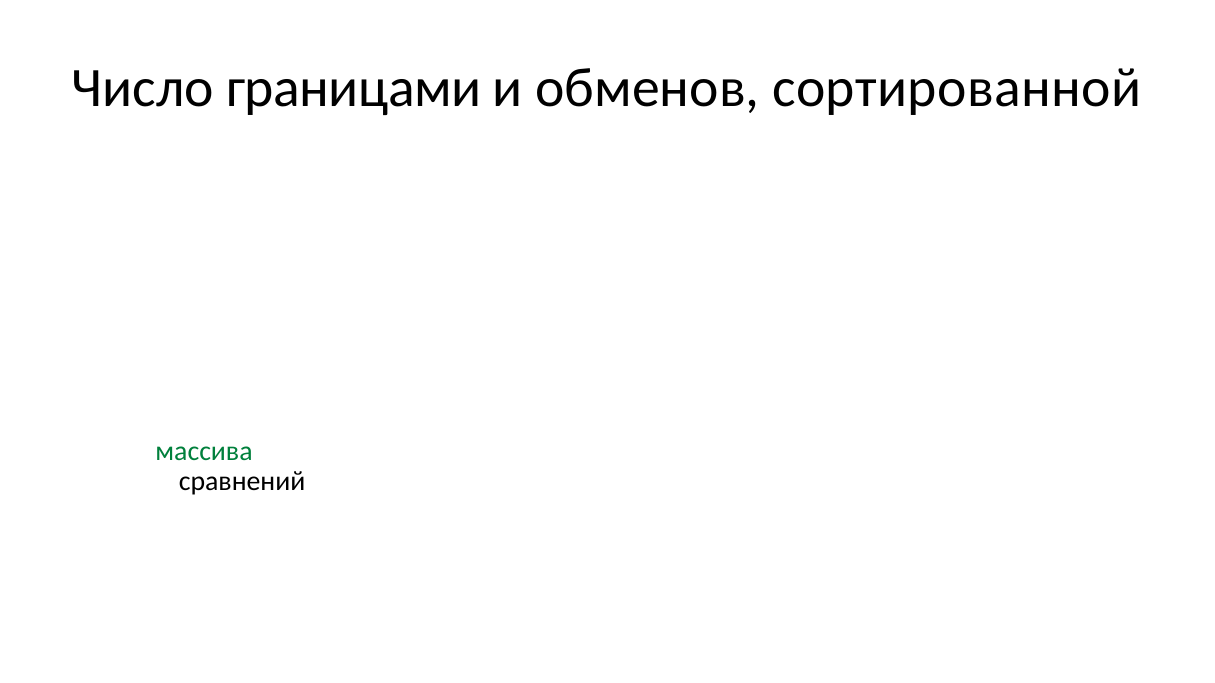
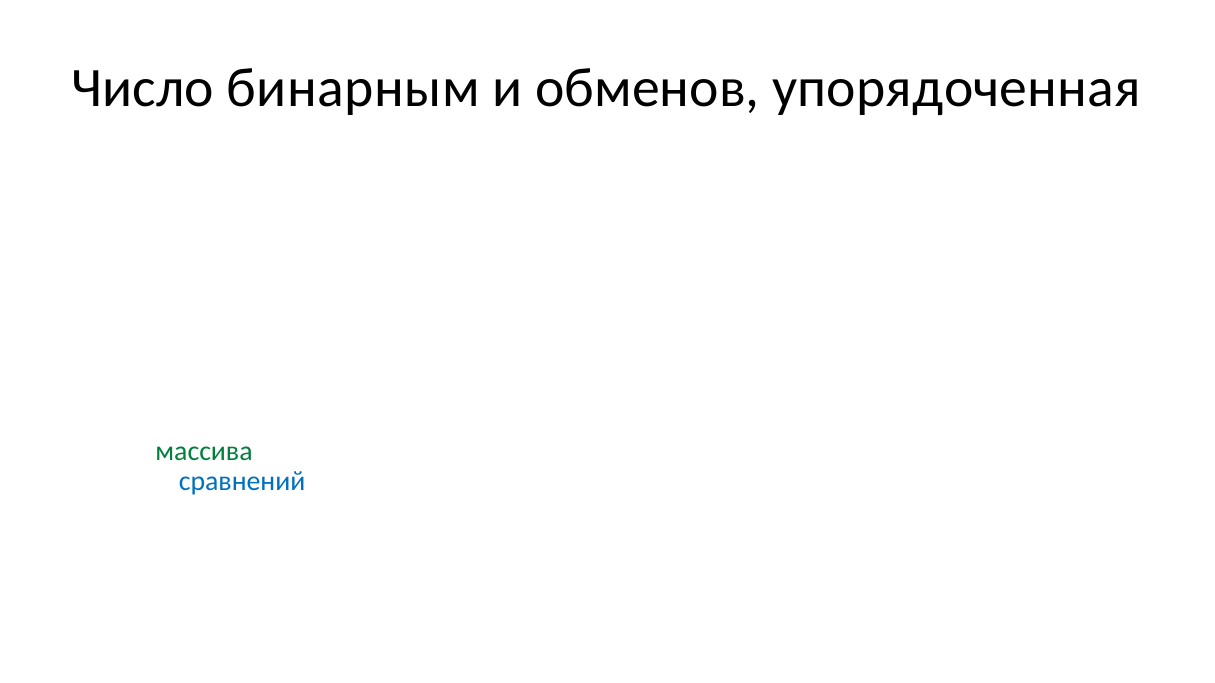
границами: границами -> бинарным
сортированной: сортированной -> упорядоченная
сравнений at (242, 482) colour: black -> blue
